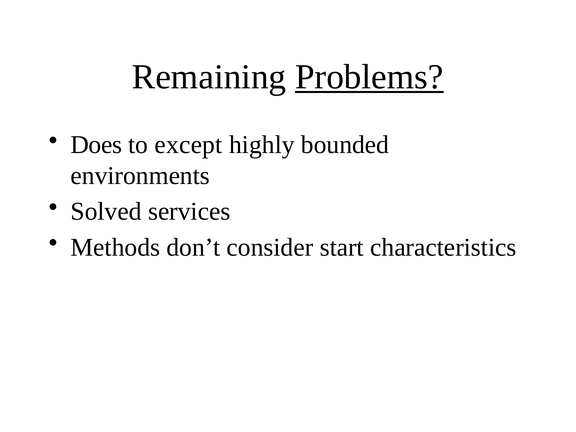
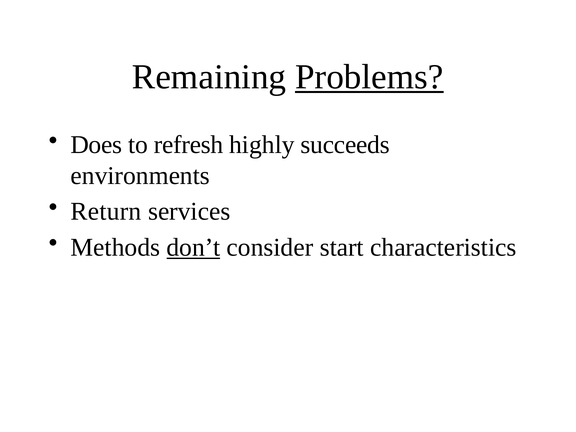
except: except -> refresh
bounded: bounded -> succeeds
Solved: Solved -> Return
don’t underline: none -> present
